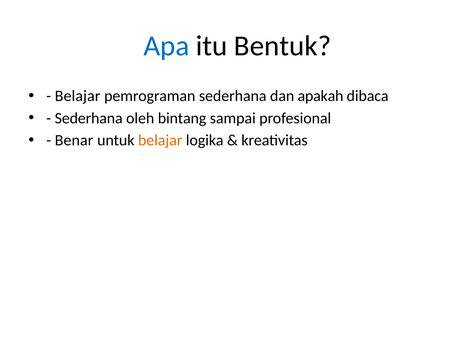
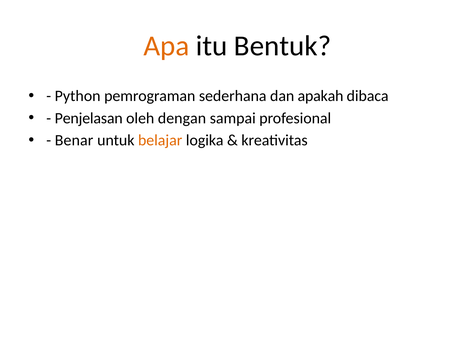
Apa colour: blue -> orange
Belajar at (78, 96): Belajar -> Python
Sederhana at (89, 118): Sederhana -> Penjelasan
bintang: bintang -> dengan
